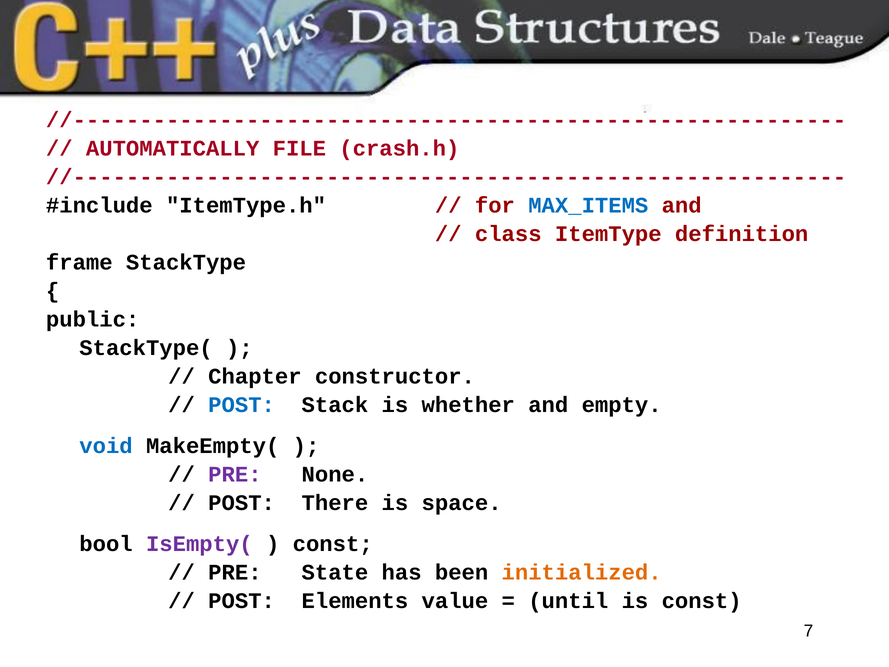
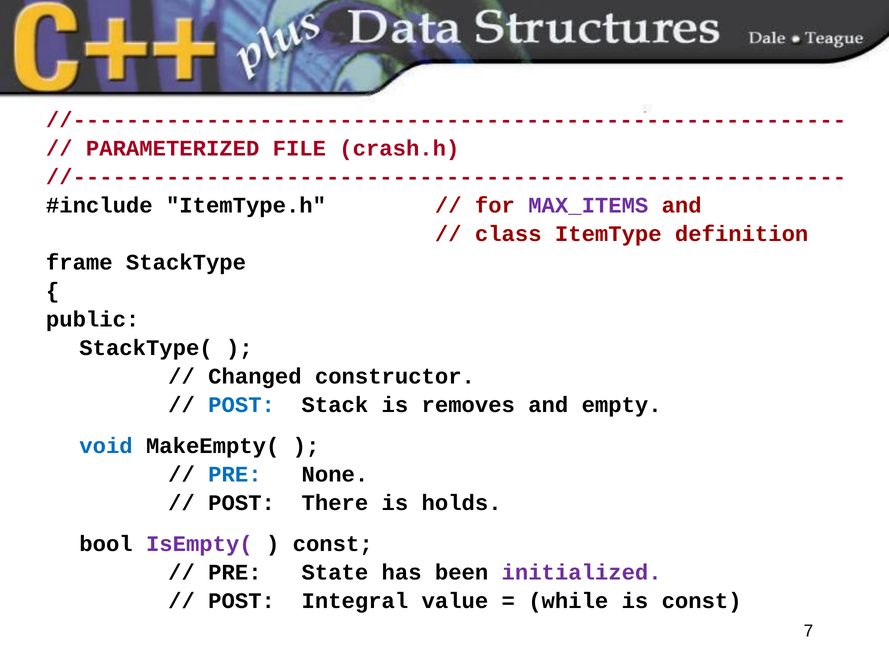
AUTOMATICALLY: AUTOMATICALLY -> PARAMETERIZED
MAX_ITEMS colour: blue -> purple
Chapter: Chapter -> Changed
whether: whether -> removes
PRE at (235, 474) colour: purple -> blue
space: space -> holds
initialized colour: orange -> purple
Elements: Elements -> Integral
until: until -> while
